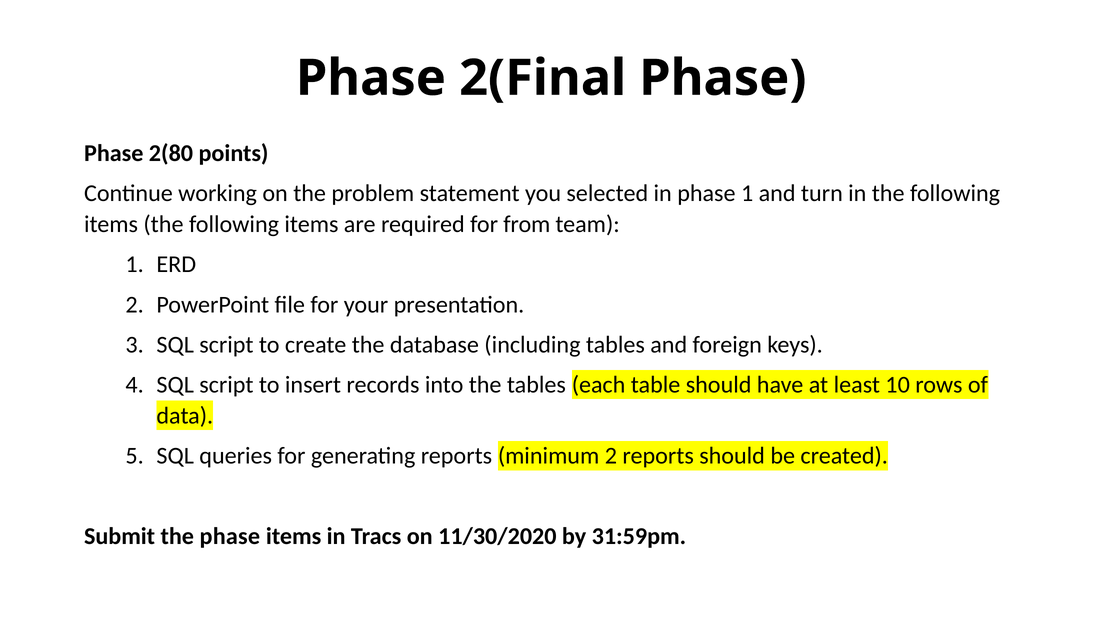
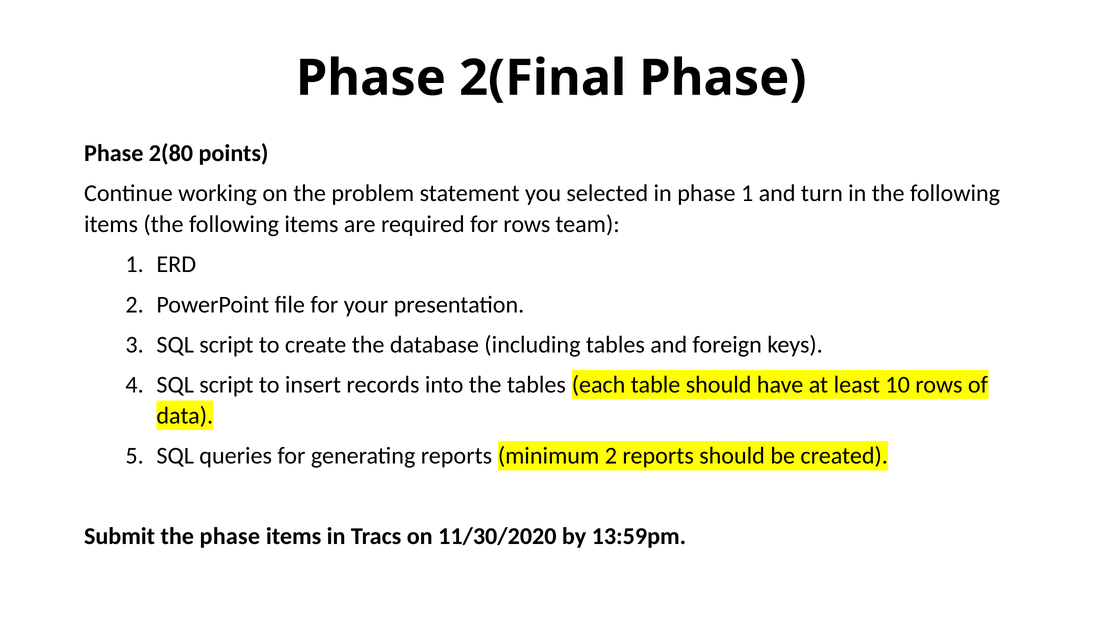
for from: from -> rows
31:59pm: 31:59pm -> 13:59pm
